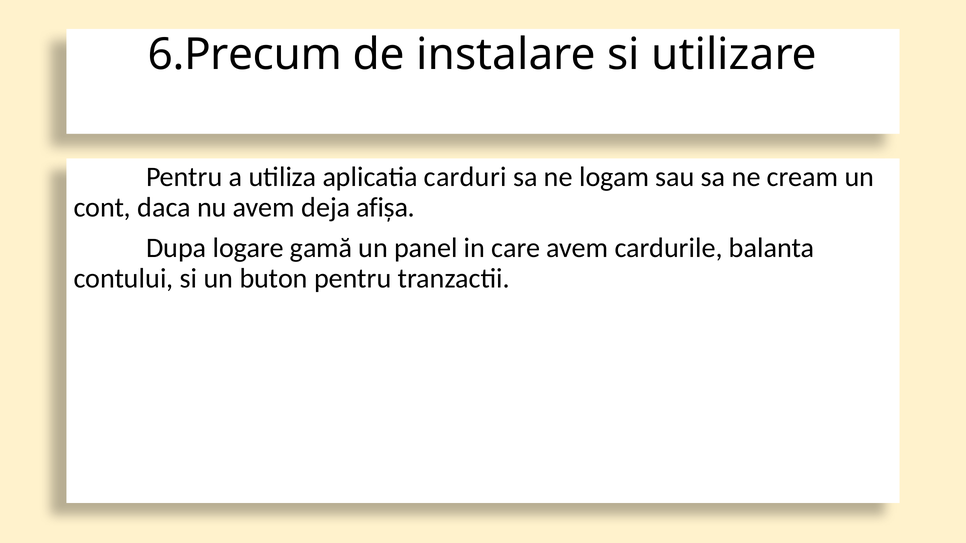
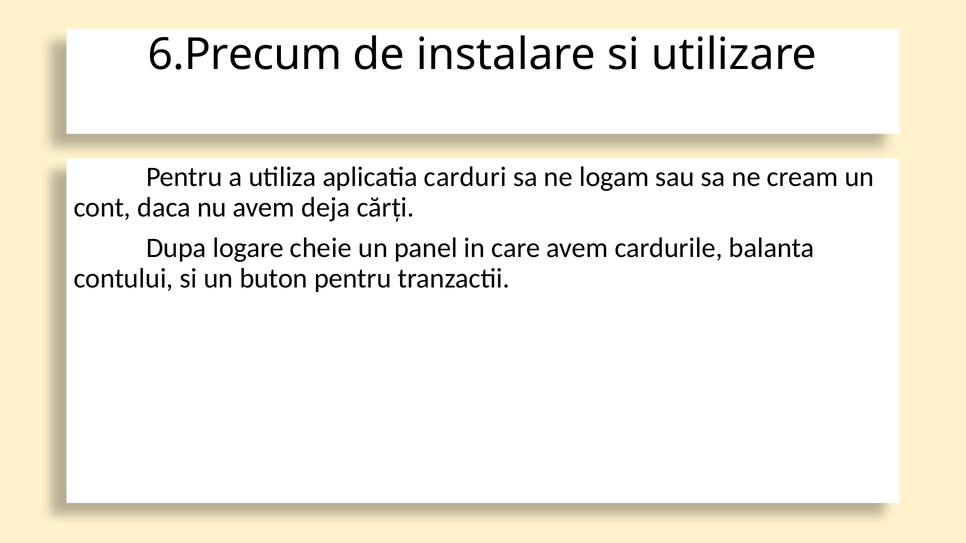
afișa: afișa -> cărți
gamă: gamă -> cheie
